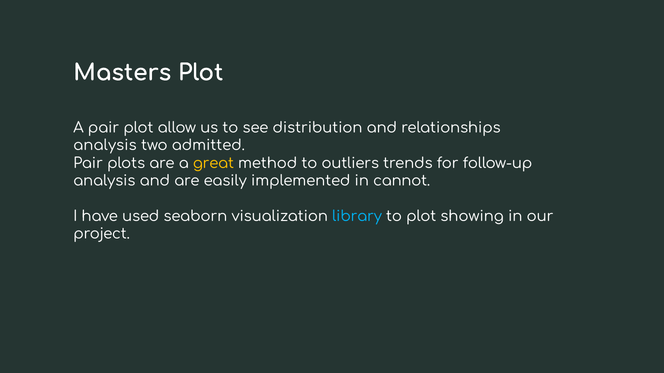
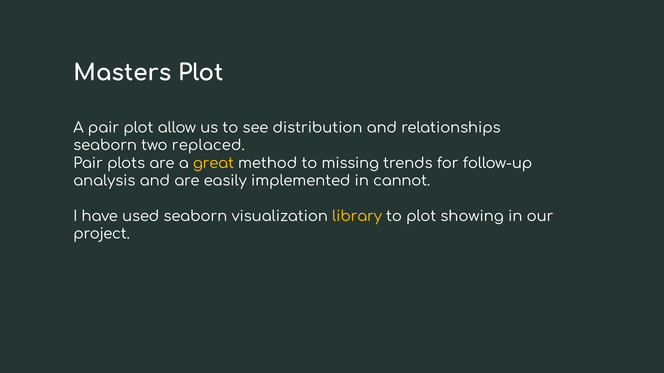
analysis at (105, 146): analysis -> seaborn
admitted: admitted -> replaced
outliers: outliers -> missing
library colour: light blue -> yellow
